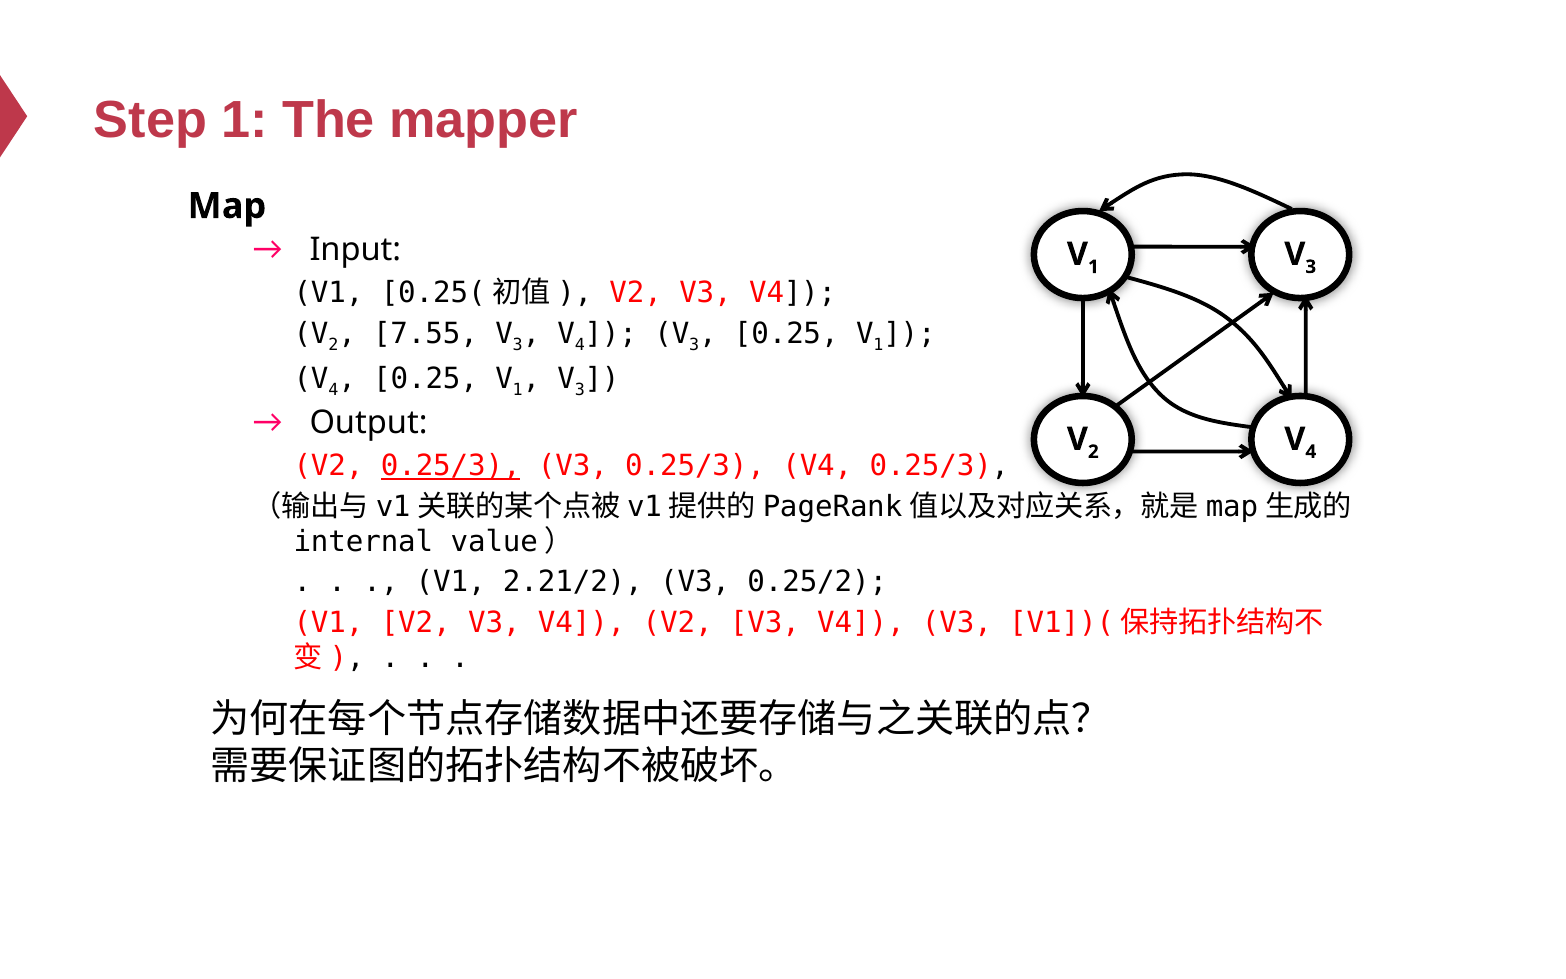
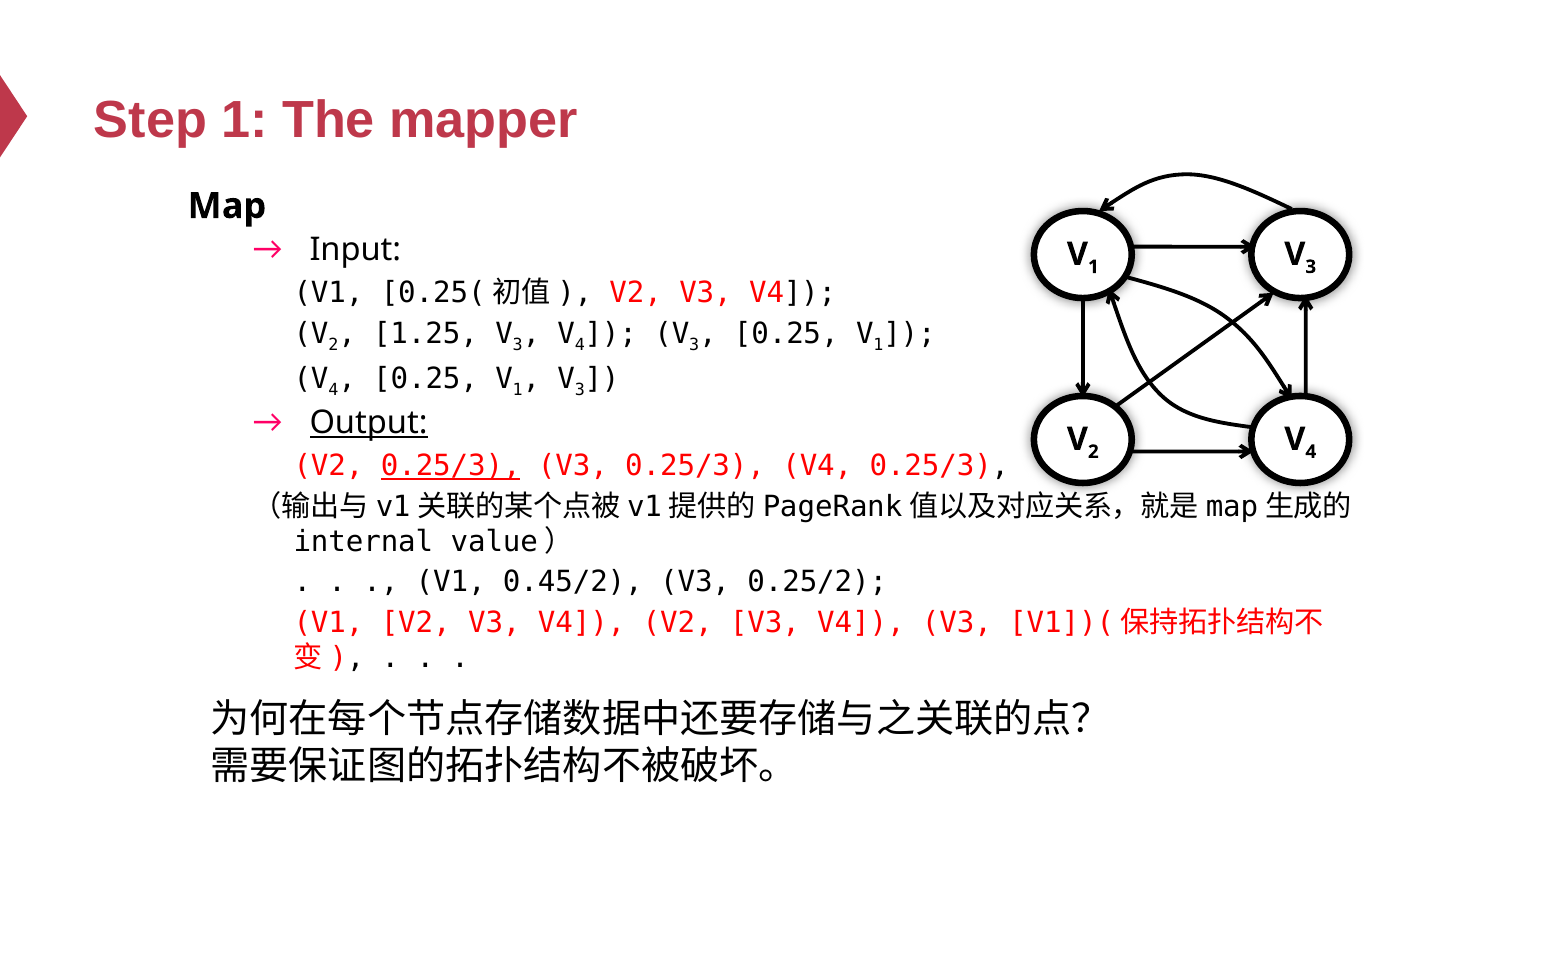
7.55: 7.55 -> 1.25
Output underline: none -> present
2.21/2: 2.21/2 -> 0.45/2
